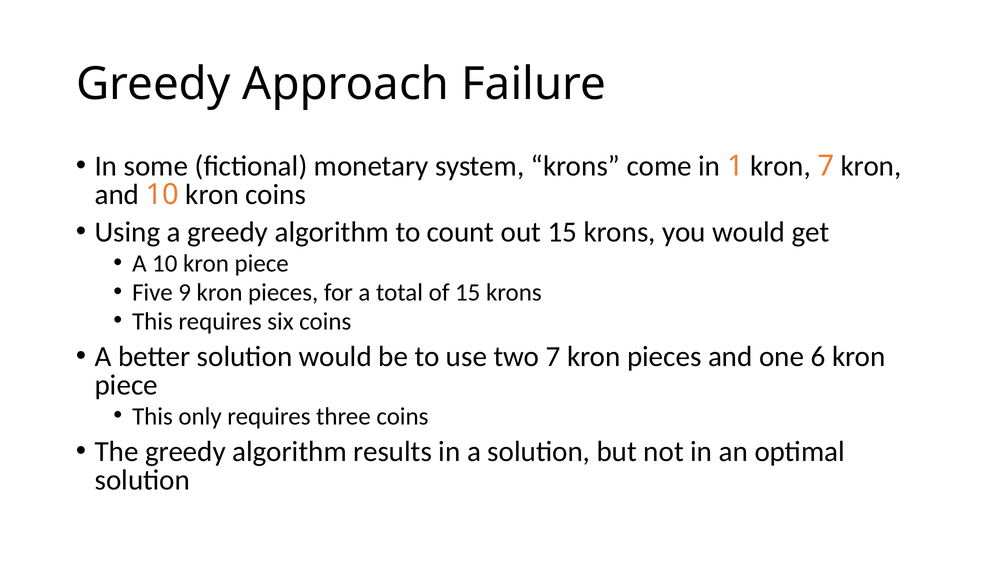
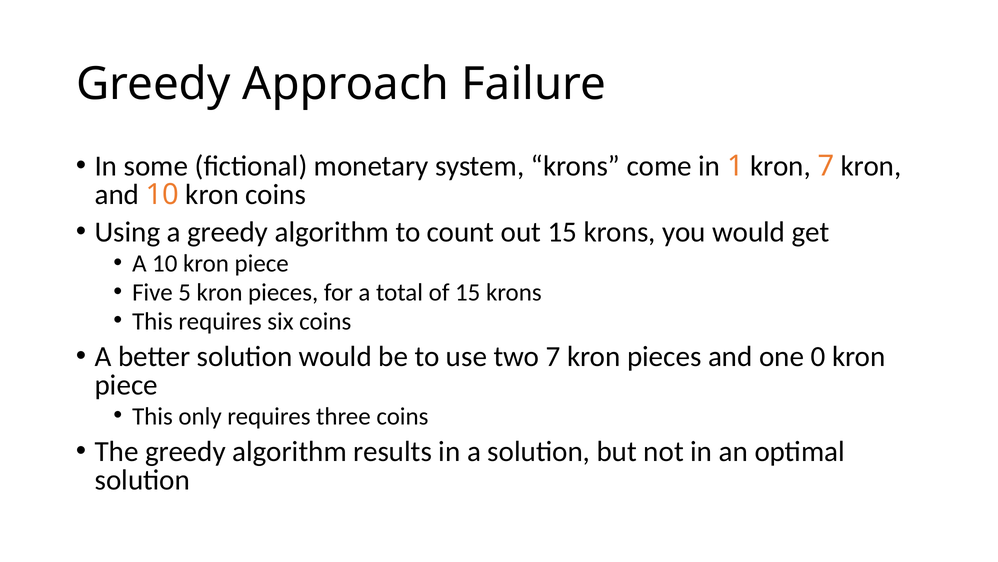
9: 9 -> 5
6: 6 -> 0
